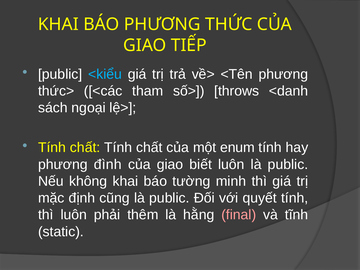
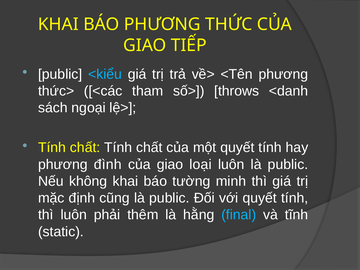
một enum: enum -> quyết
biết: biết -> loại
final colour: pink -> light blue
